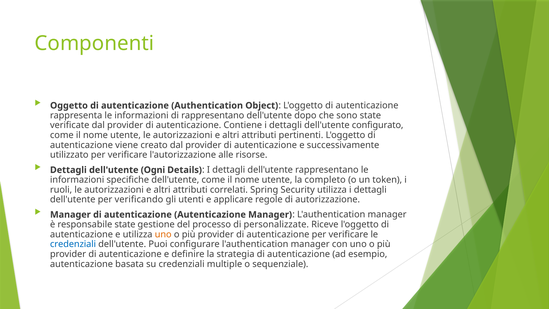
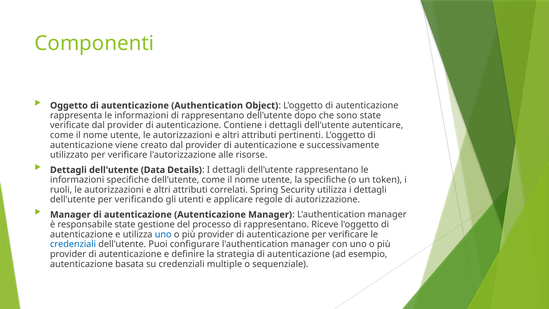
configurato: configurato -> autenticare
Ogni: Ogni -> Data
la completo: completo -> specifiche
processo di personalizzate: personalizzate -> rappresentano
uno at (163, 234) colour: orange -> blue
